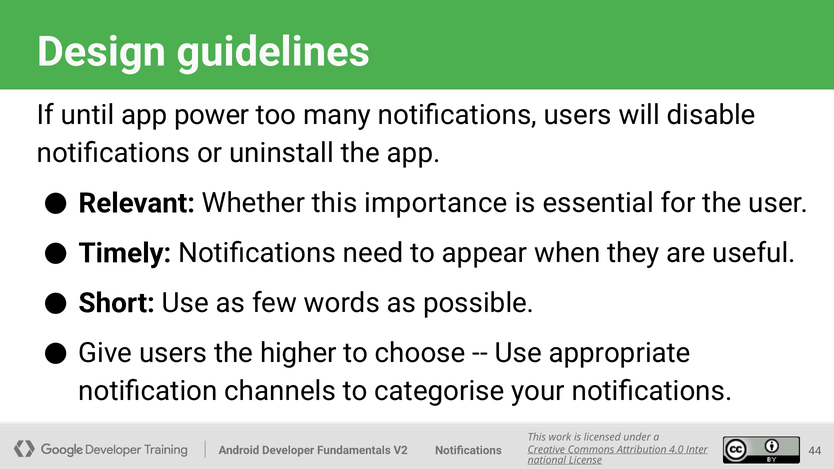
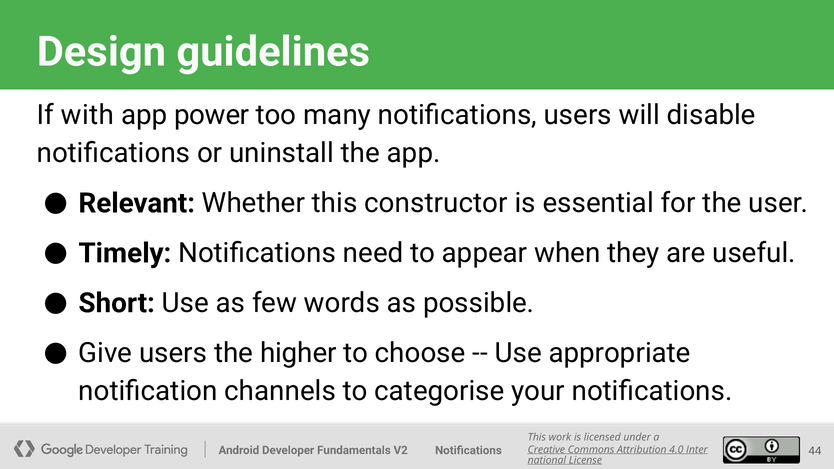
until: until -> with
importance: importance -> constructor
